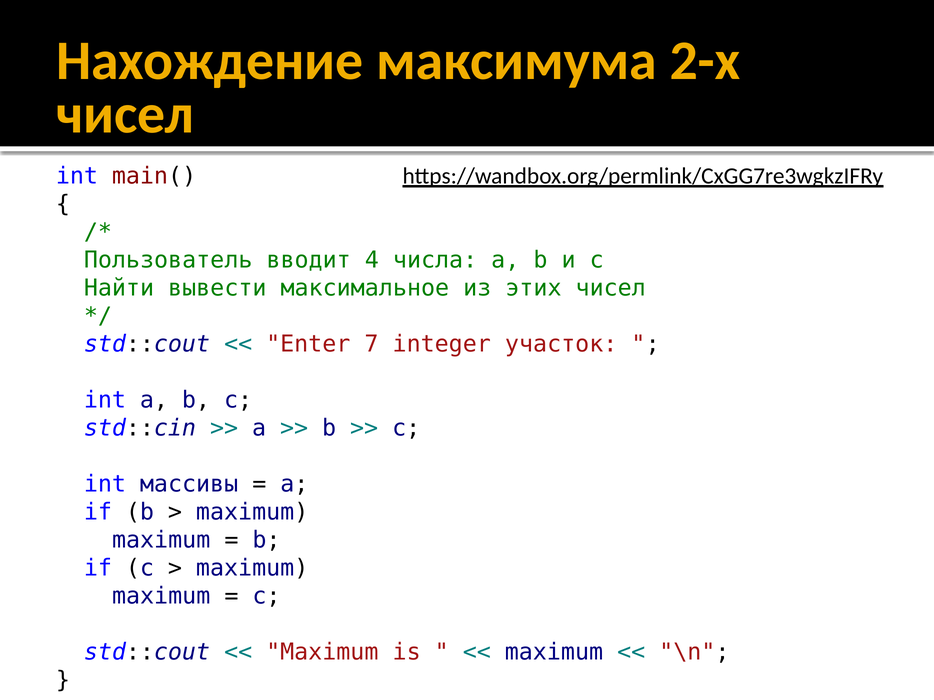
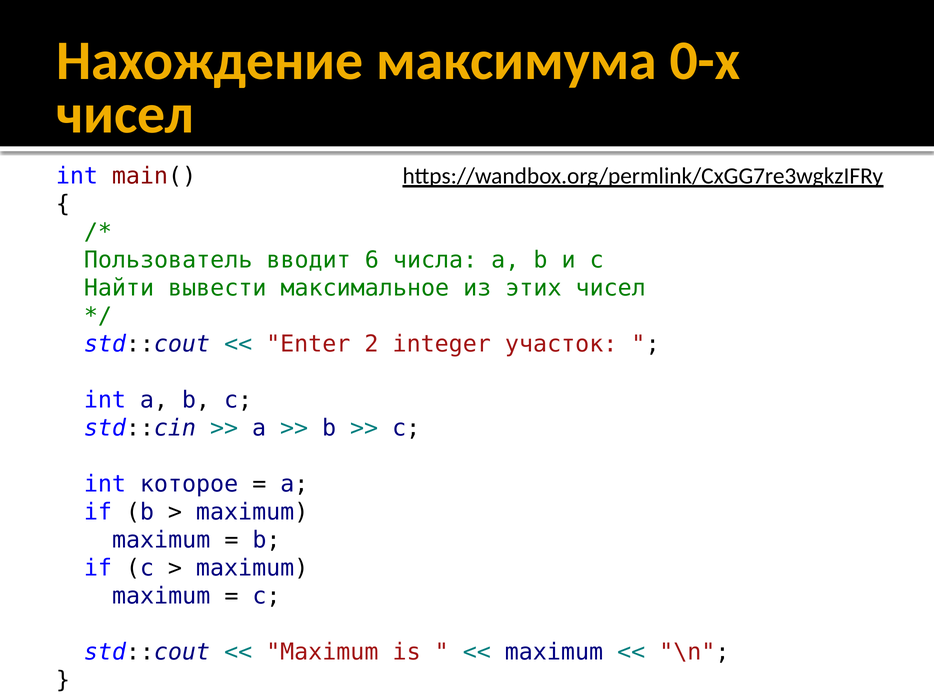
2-х: 2-х -> 0-х
4: 4 -> 6
7: 7 -> 2
массивы: массивы -> которое
